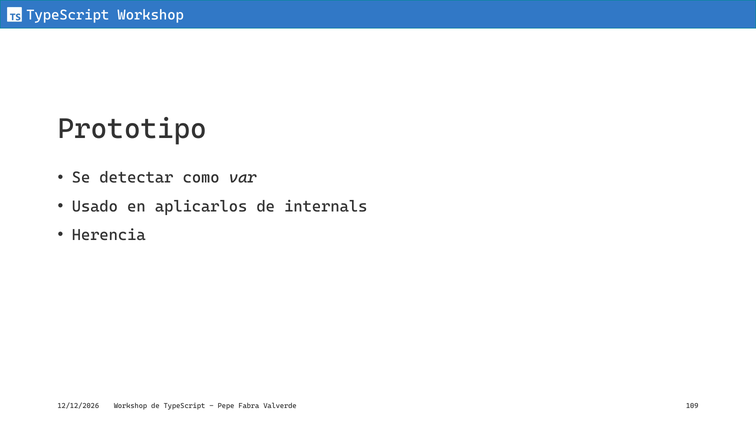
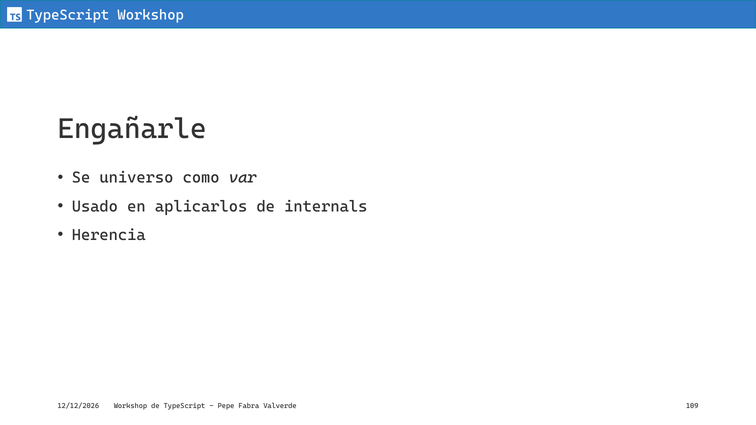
Prototipo: Prototipo -> Engañarle
detectar: detectar -> universo
